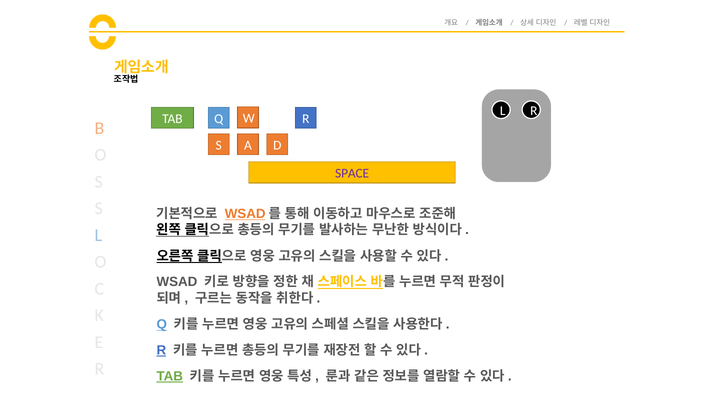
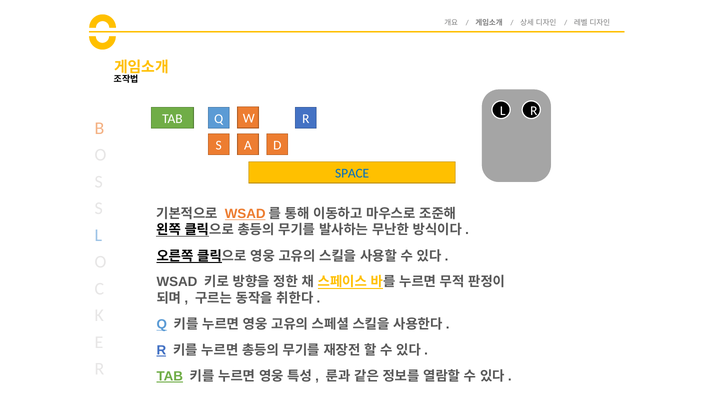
SPACE colour: purple -> blue
